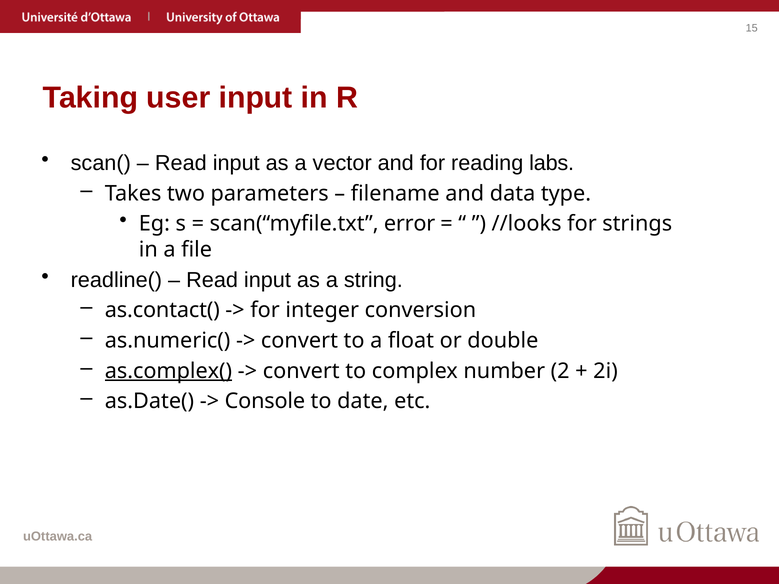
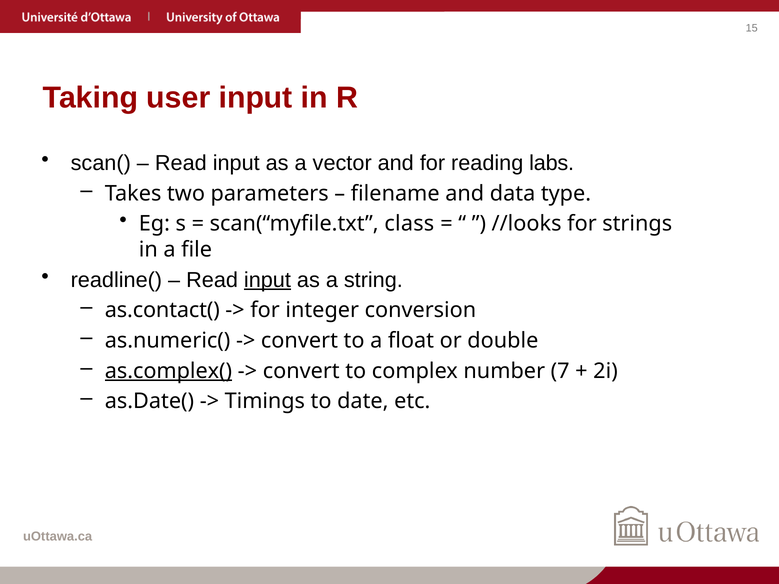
error: error -> class
input at (267, 280) underline: none -> present
2: 2 -> 7
Console: Console -> Timings
